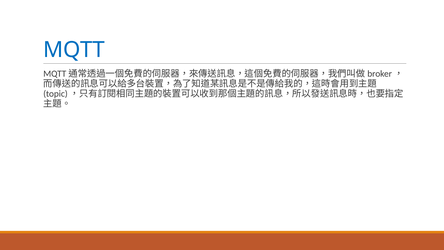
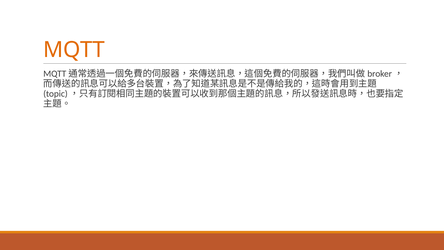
MQTT colour: blue -> orange
